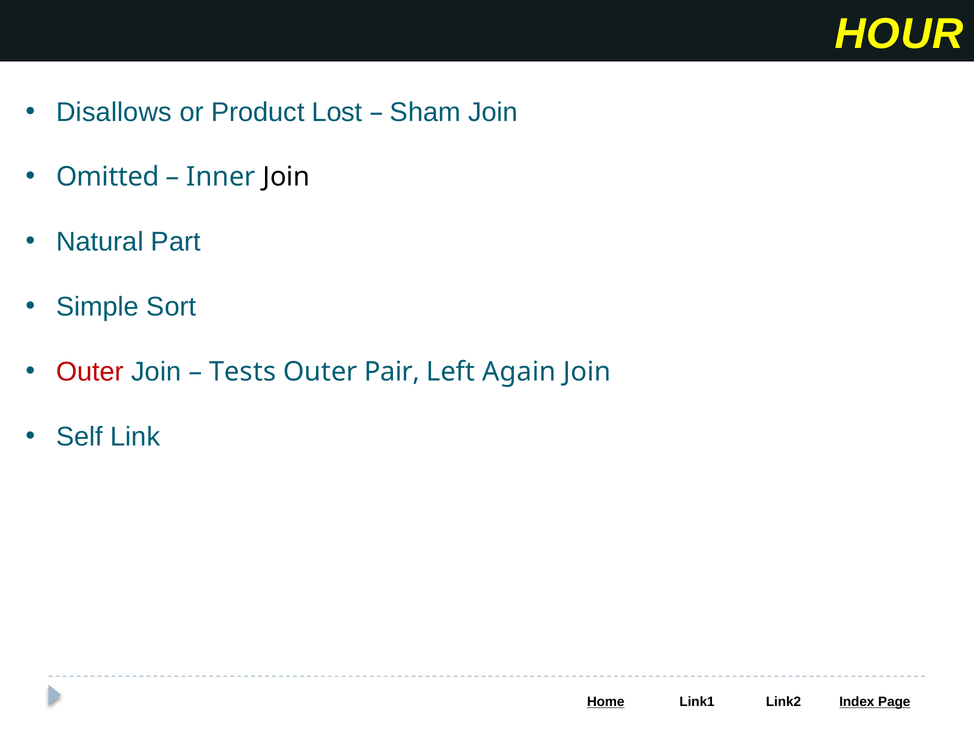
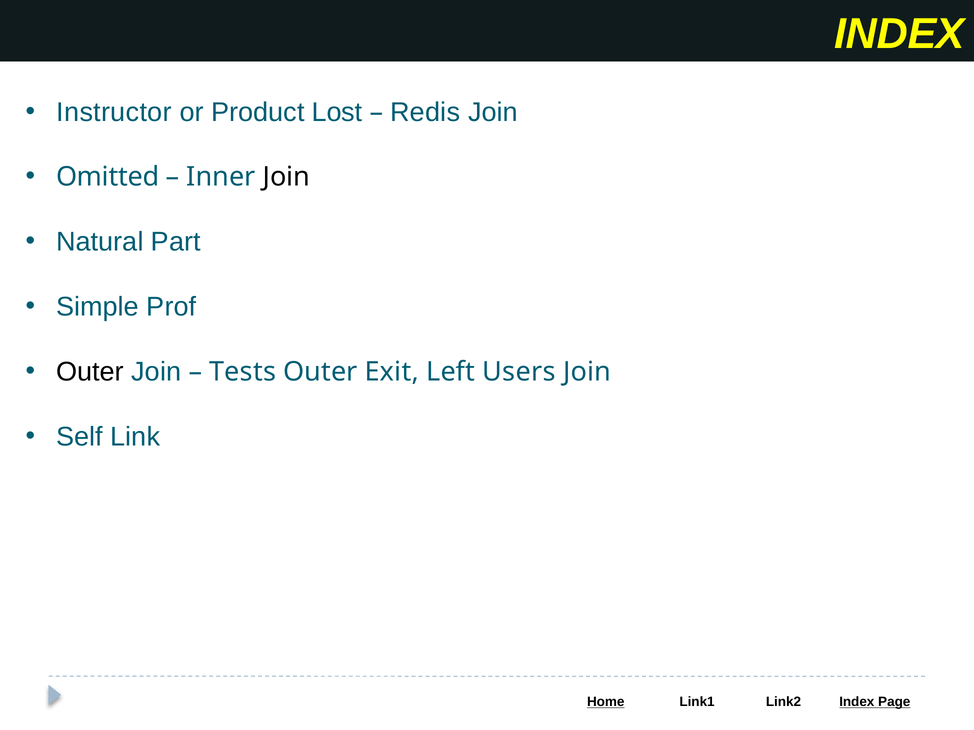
HOUR at (899, 34): HOUR -> INDEX
Disallows: Disallows -> Instructor
Sham: Sham -> Redis
Sort: Sort -> Prof
Outer at (90, 372) colour: red -> black
Pair: Pair -> Exit
Again: Again -> Users
